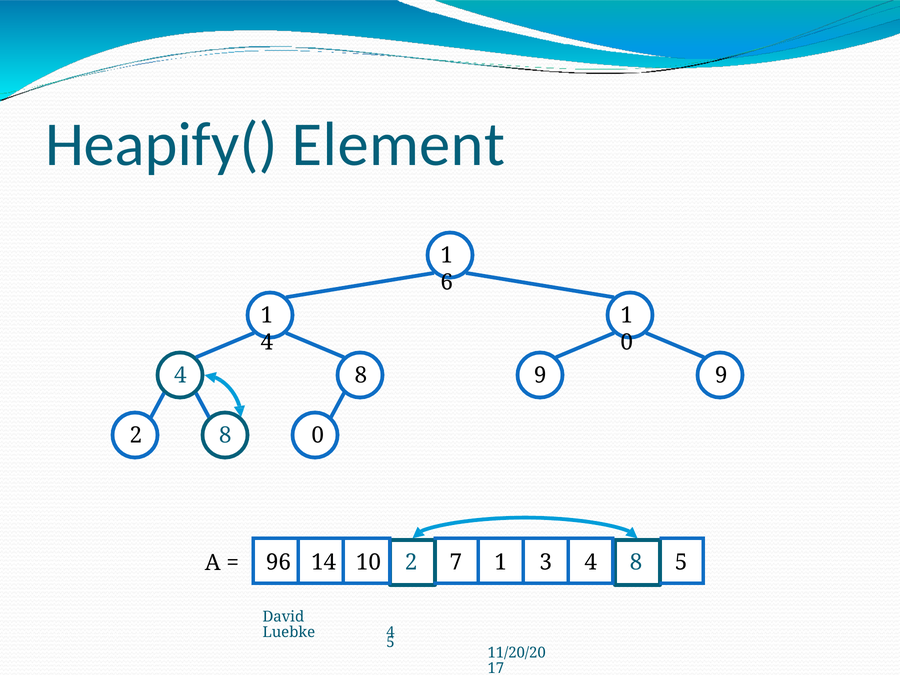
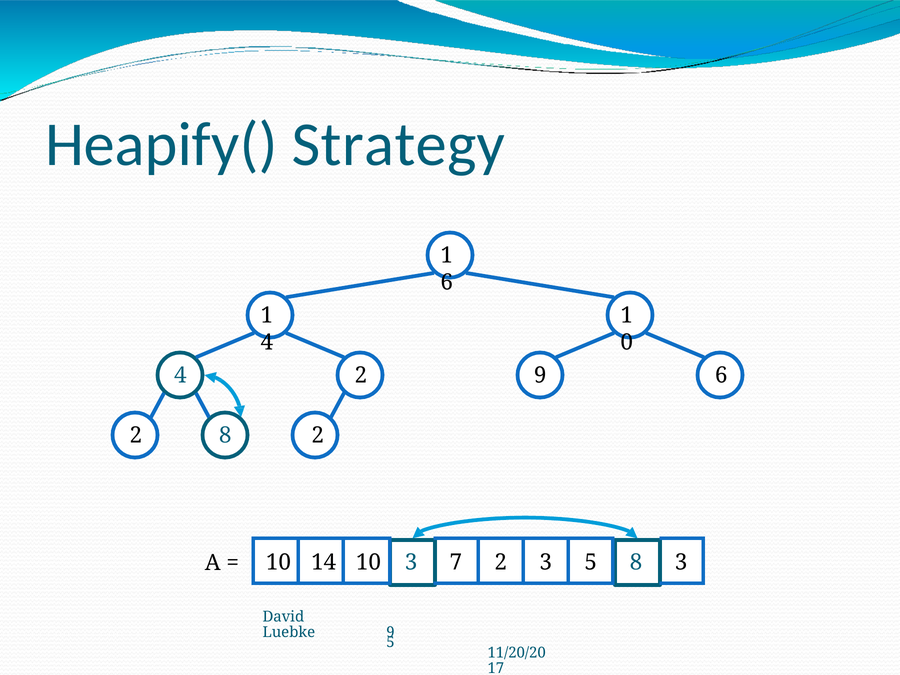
Element: Element -> Strategy
8 at (361, 375): 8 -> 2
9 9: 9 -> 6
8 0: 0 -> 2
96 at (279, 562): 96 -> 10
10 2: 2 -> 3
7 1: 1 -> 2
3 4: 4 -> 5
8 5: 5 -> 3
Luebke 4: 4 -> 9
